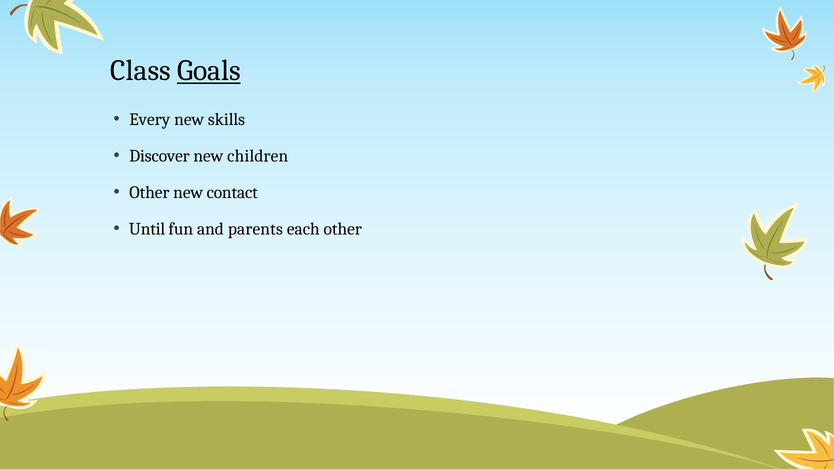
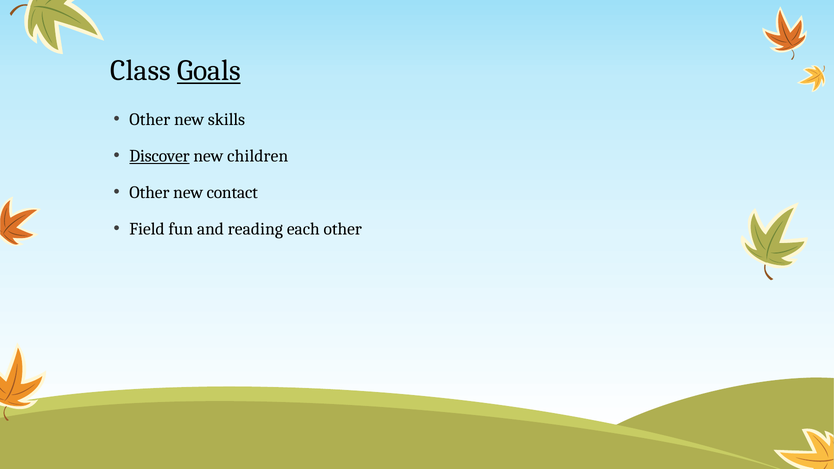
Every at (150, 120): Every -> Other
Discover underline: none -> present
Until: Until -> Field
parents: parents -> reading
